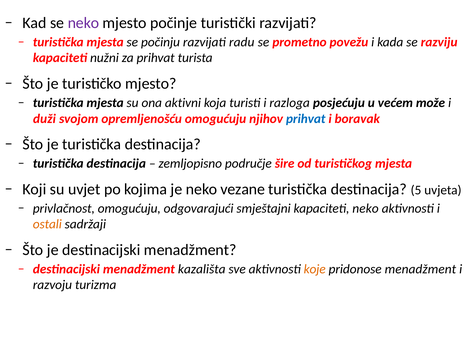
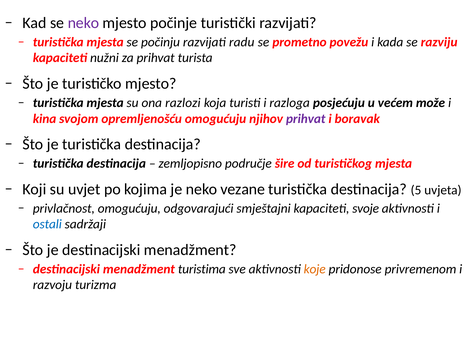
aktivni: aktivni -> razlozi
duži: duži -> kina
prihvat at (306, 119) colour: blue -> purple
kapaciteti neko: neko -> svoje
ostali colour: orange -> blue
kazališta: kazališta -> turistima
pridonose menadžment: menadžment -> privremenom
